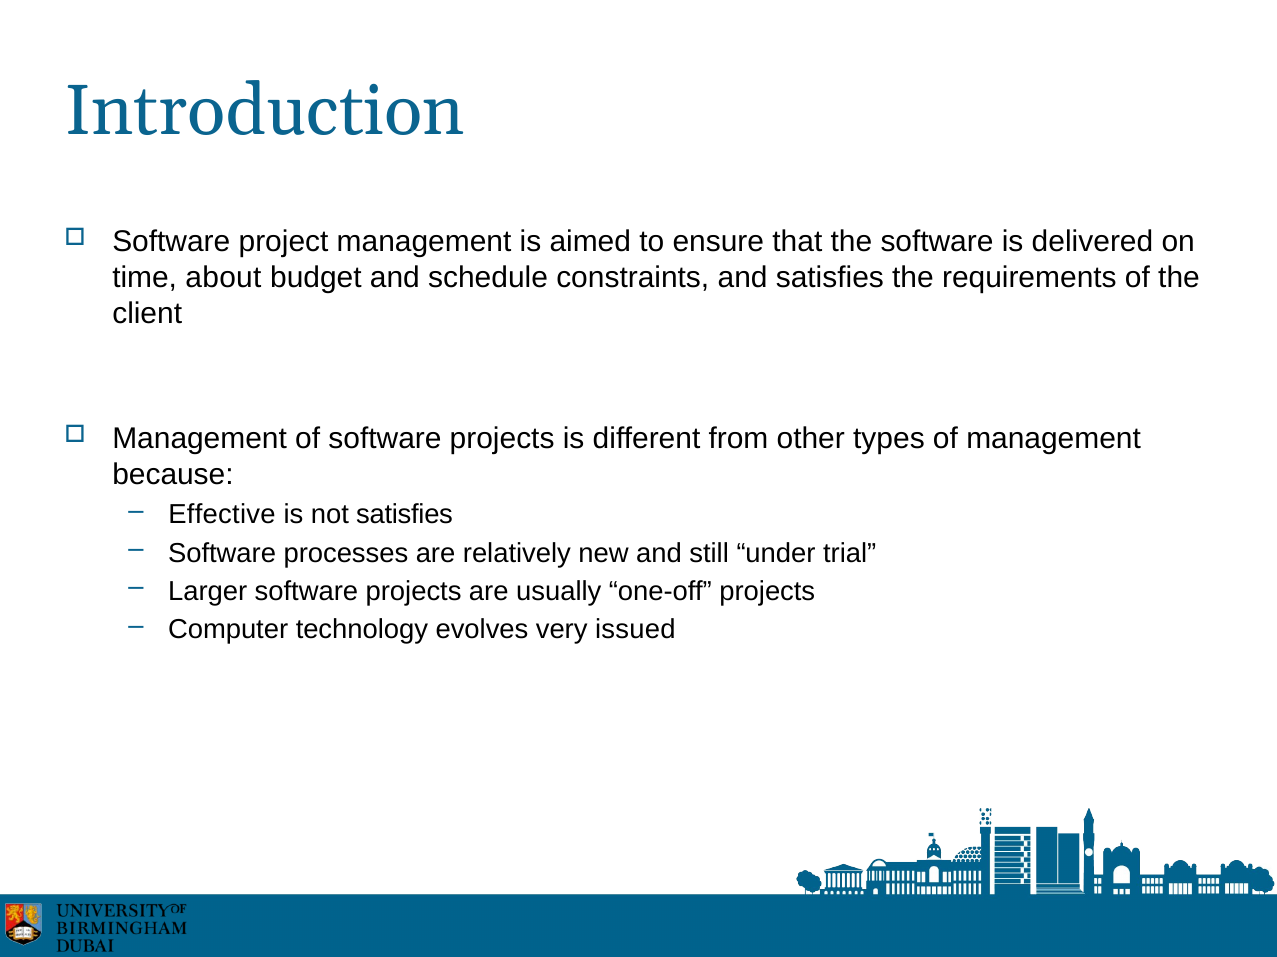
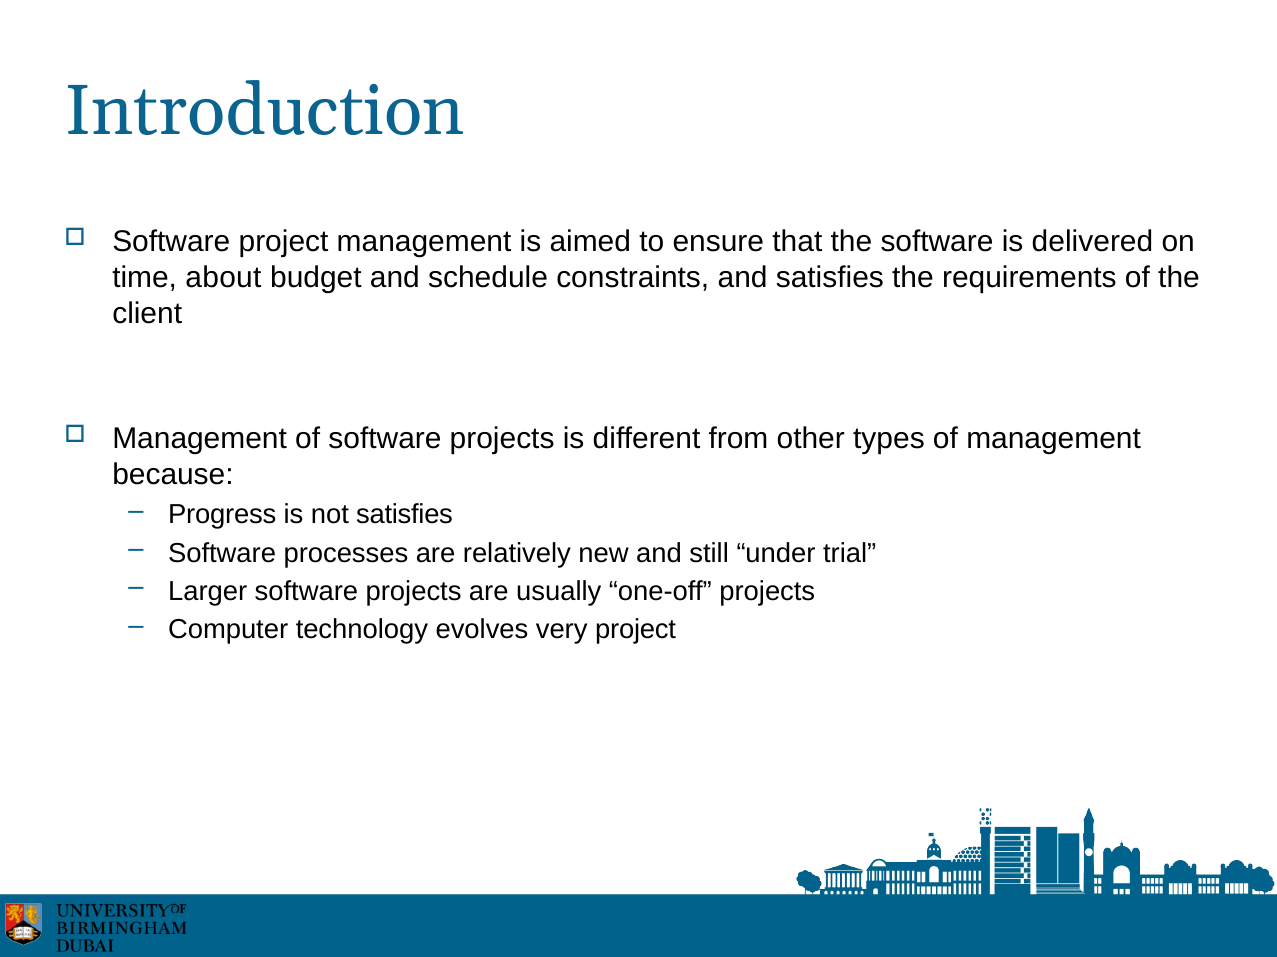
Effective: Effective -> Progress
very issued: issued -> project
